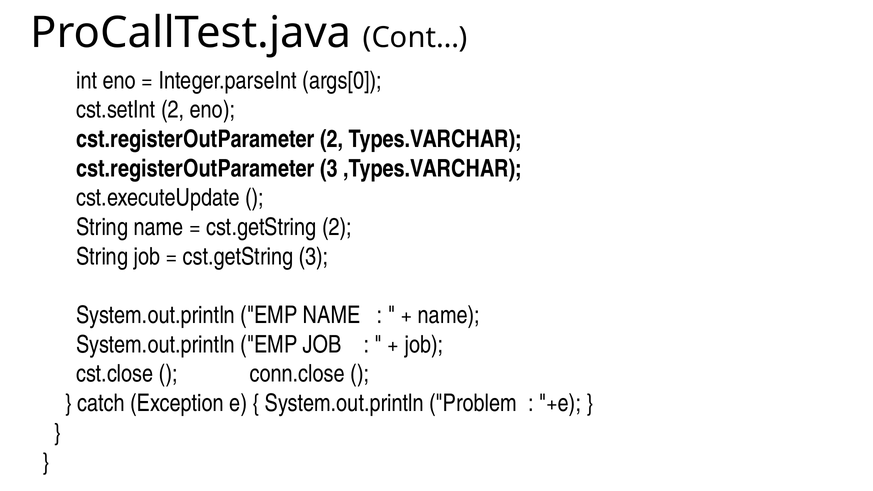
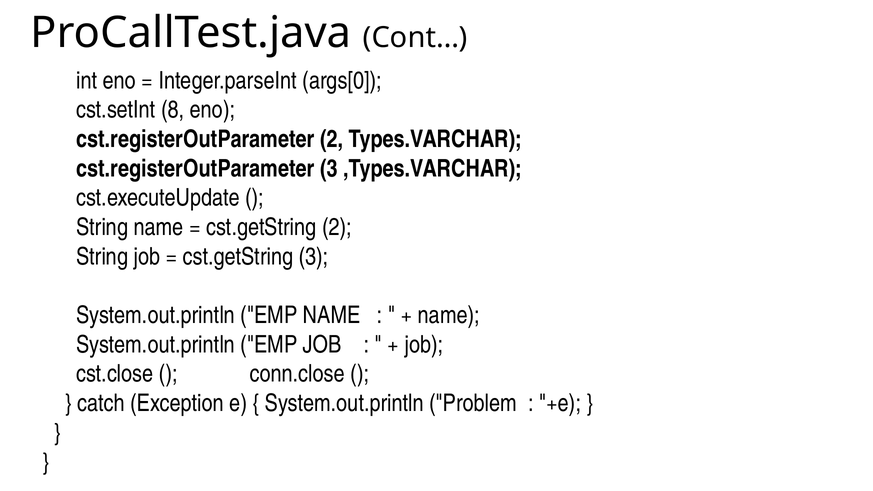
cst.setInt 2: 2 -> 8
